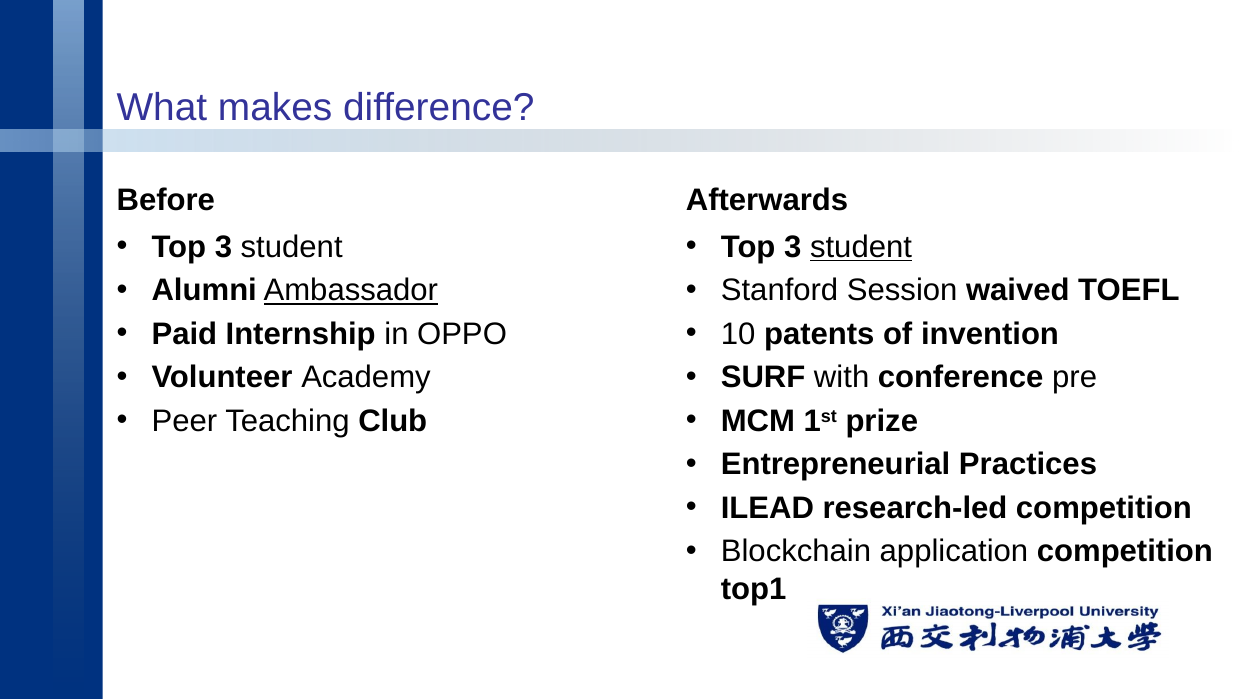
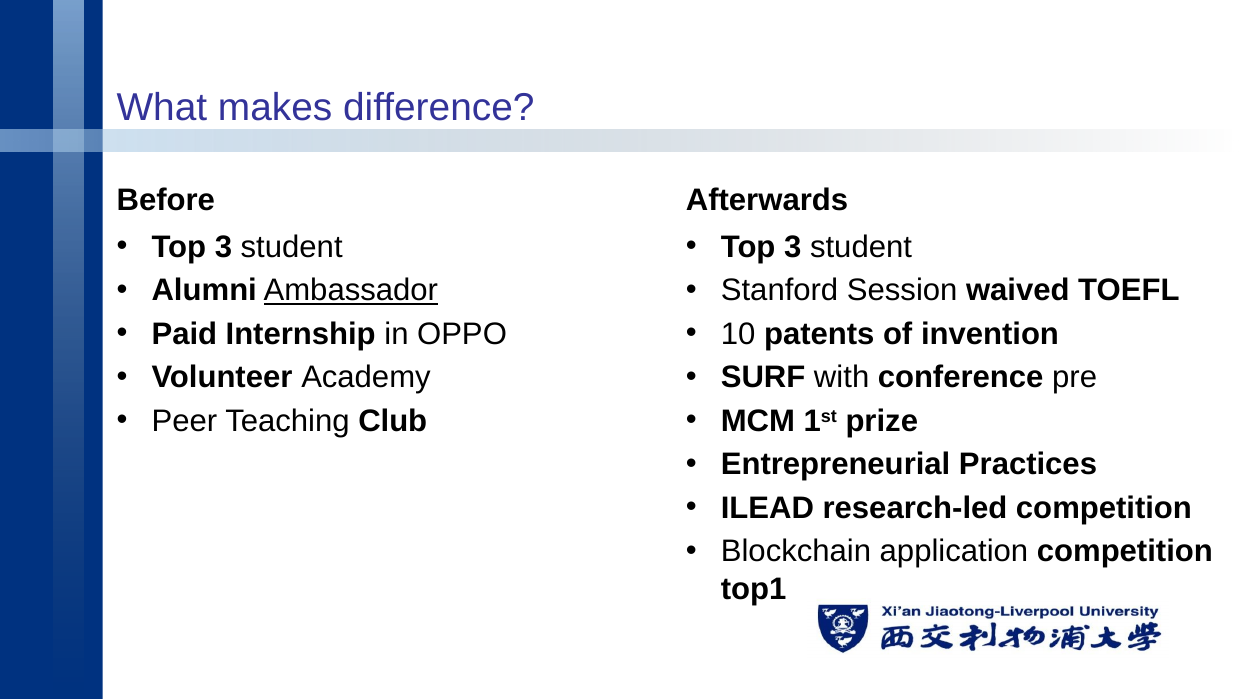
student at (861, 247) underline: present -> none
